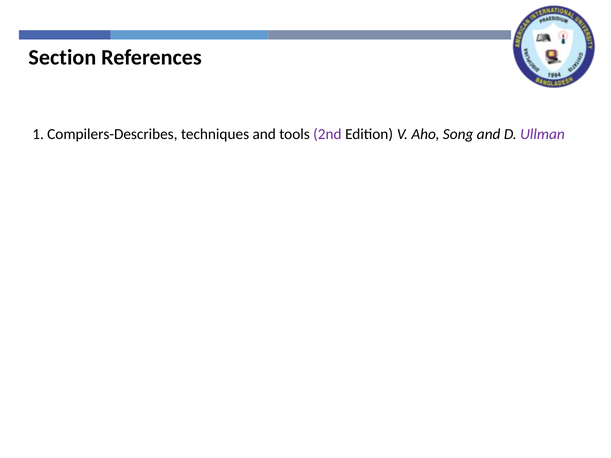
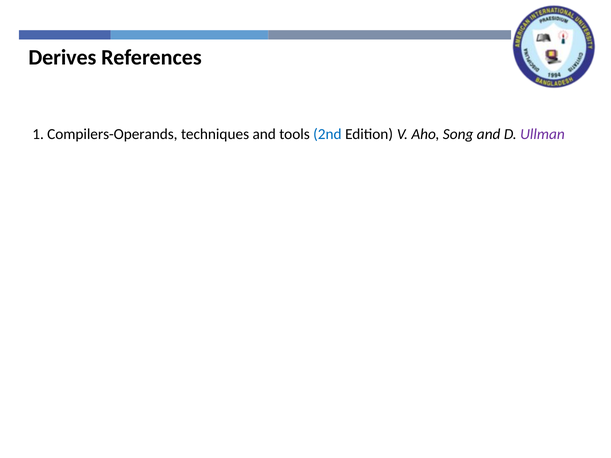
Section: Section -> Derives
Compilers-Describes: Compilers-Describes -> Compilers-Operands
2nd colour: purple -> blue
